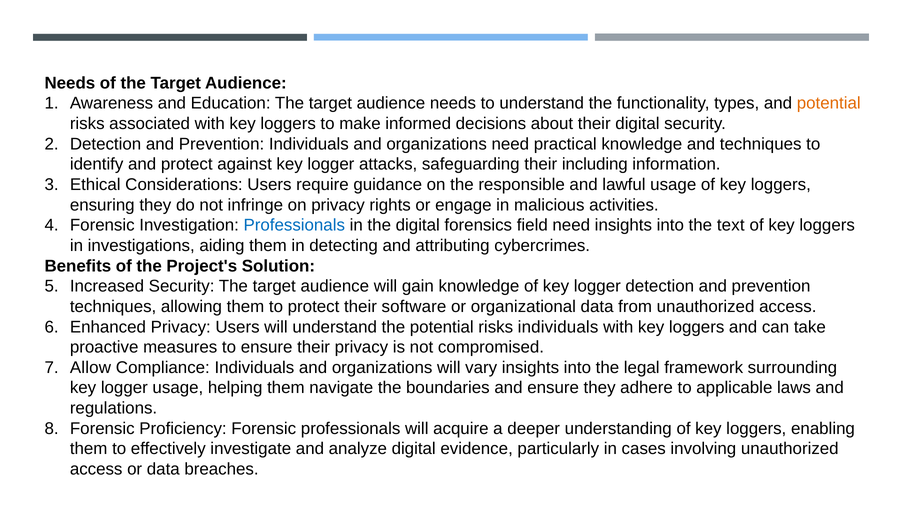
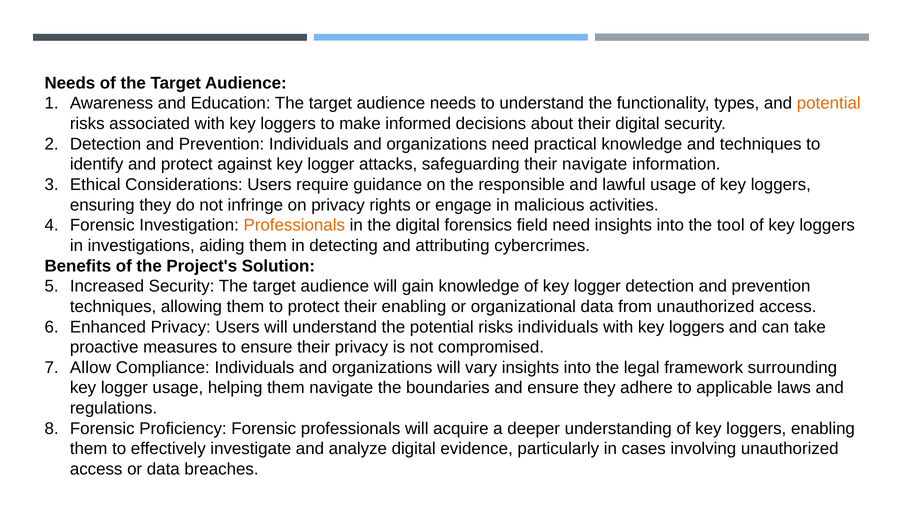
their including: including -> navigate
Professionals at (294, 225) colour: blue -> orange
text: text -> tool
their software: software -> enabling
